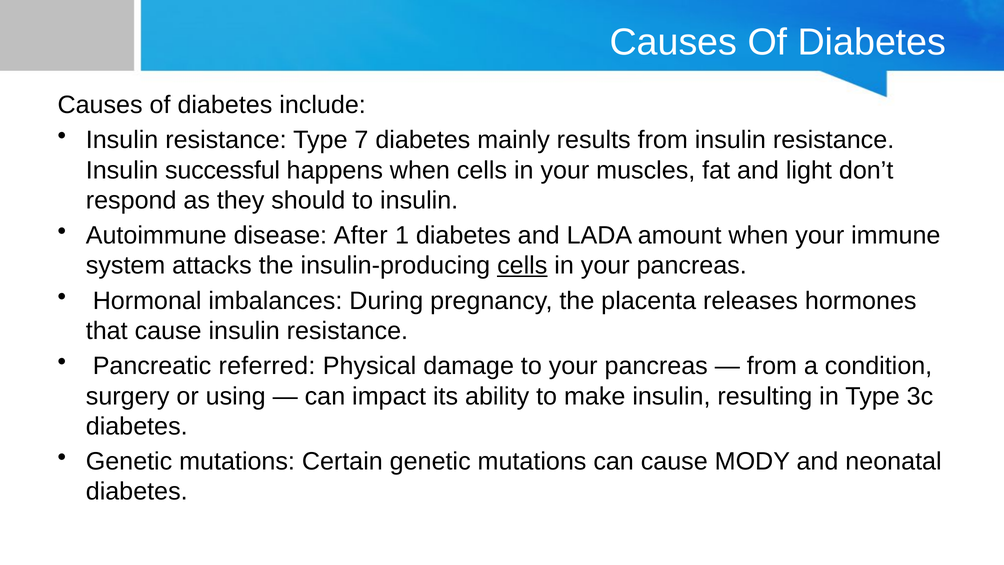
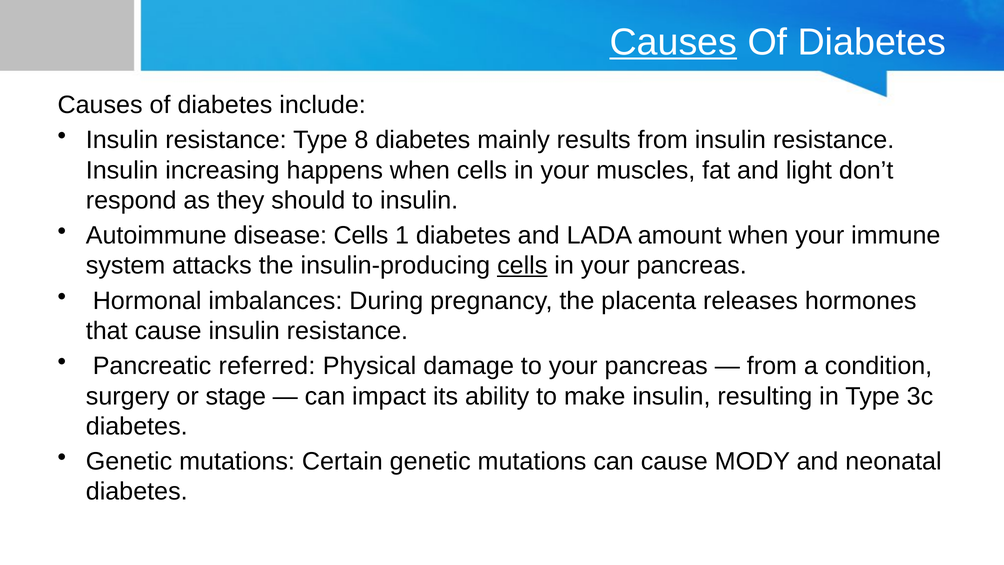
Causes at (673, 42) underline: none -> present
7: 7 -> 8
successful: successful -> increasing
disease After: After -> Cells
using: using -> stage
